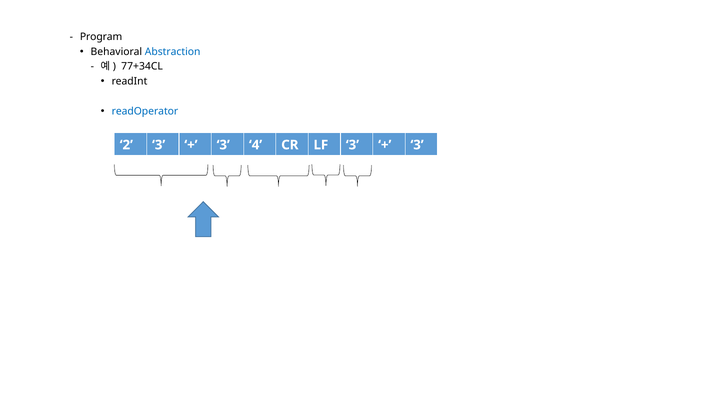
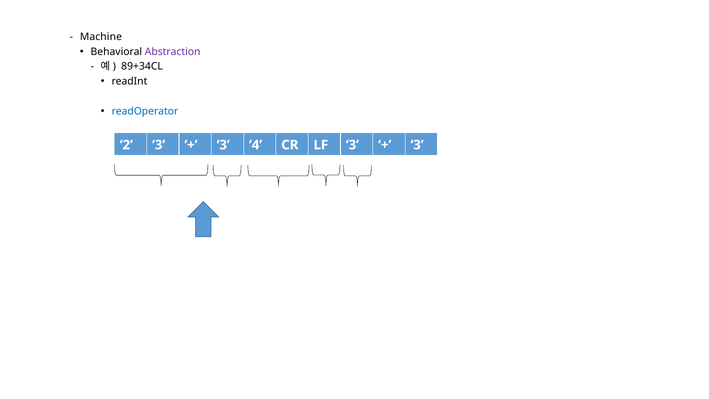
Program: Program -> Machine
Abstraction colour: blue -> purple
77+34CL: 77+34CL -> 89+34CL
